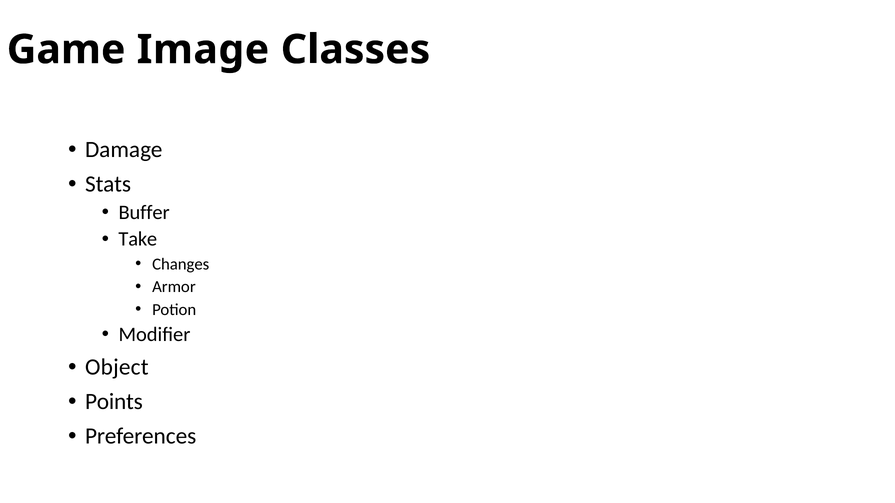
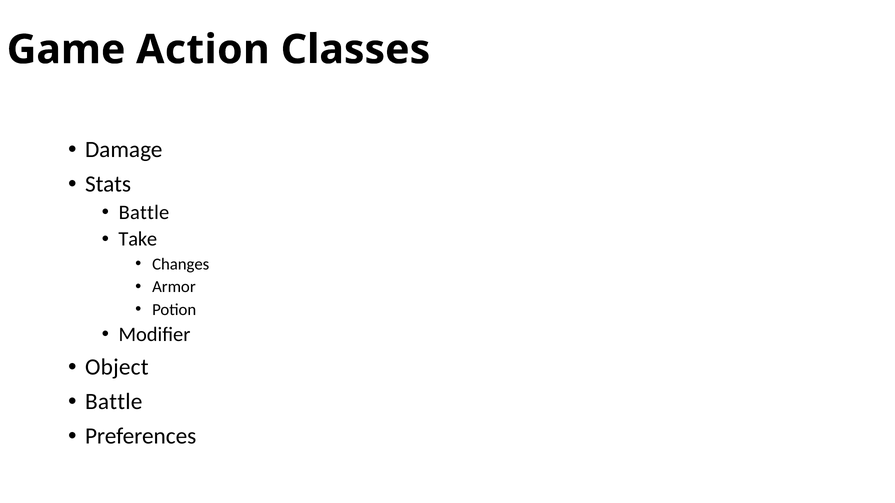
Image: Image -> Action
Buffer at (144, 213): Buffer -> Battle
Points at (114, 402): Points -> Battle
